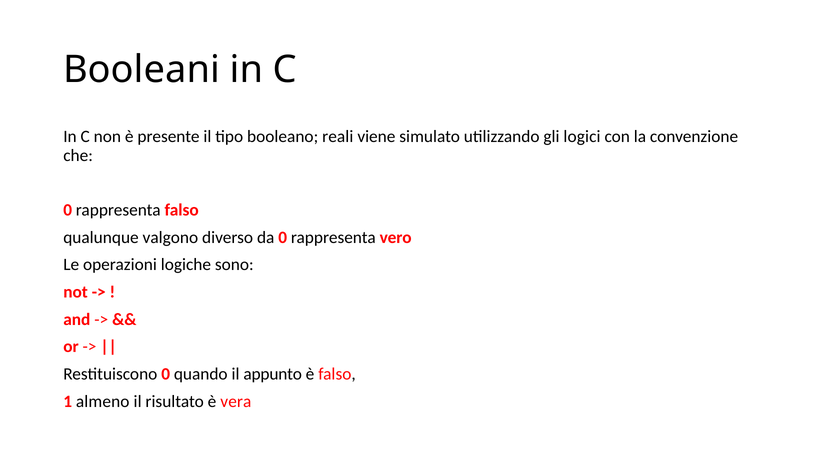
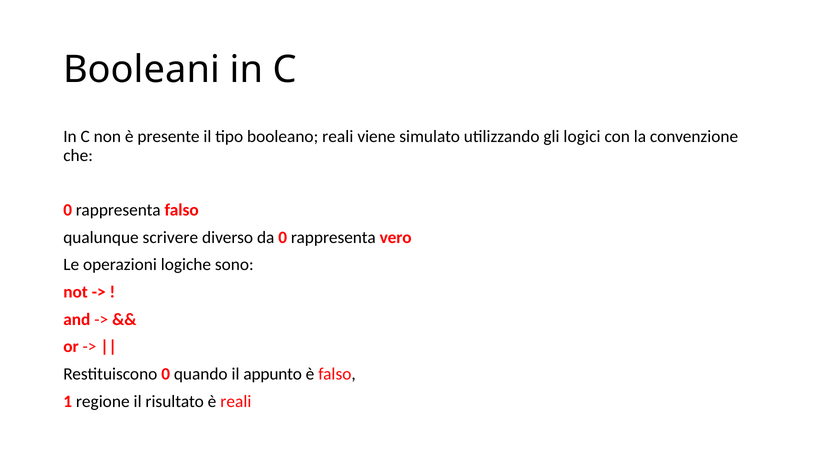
valgono: valgono -> scrivere
almeno: almeno -> regione
è vera: vera -> reali
